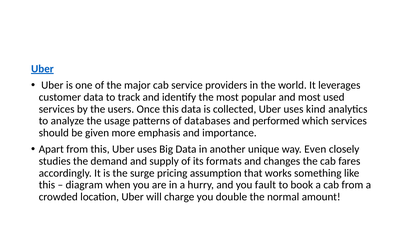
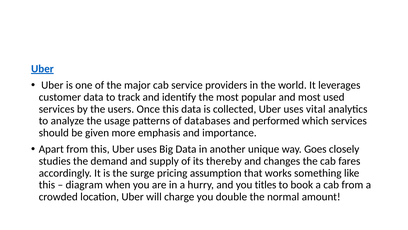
kind: kind -> vital
Even: Even -> Goes
formats: formats -> thereby
fault: fault -> titles
